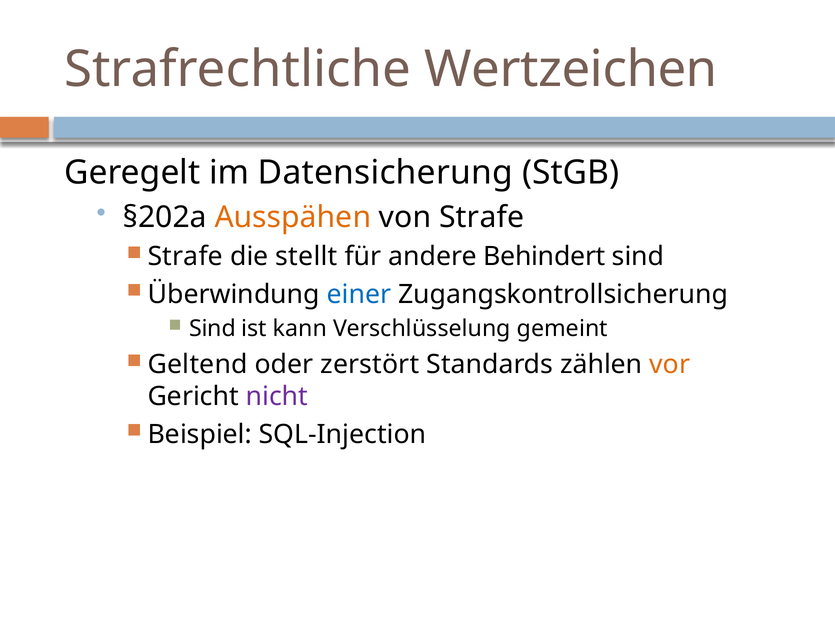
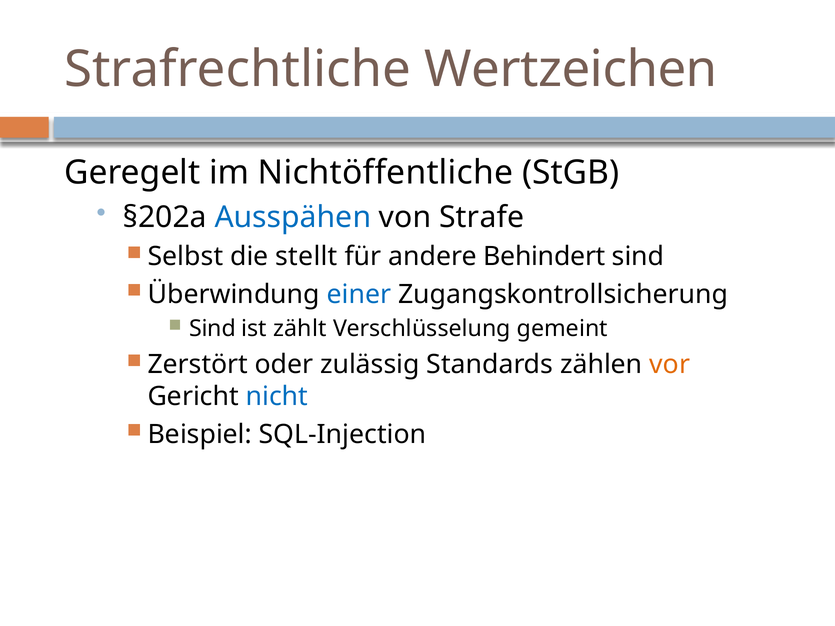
Datensicherung: Datensicherung -> Nichtöffentliche
Ausspähen colour: orange -> blue
Strafe at (185, 257): Strafe -> Selbst
kann: kann -> zählt
Geltend: Geltend -> Zerstört
zerstört: zerstört -> zulässig
nicht colour: purple -> blue
